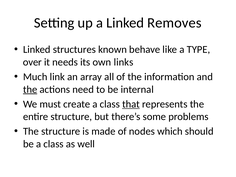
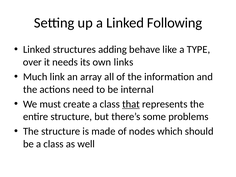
Removes: Removes -> Following
known: known -> adding
the at (30, 89) underline: present -> none
